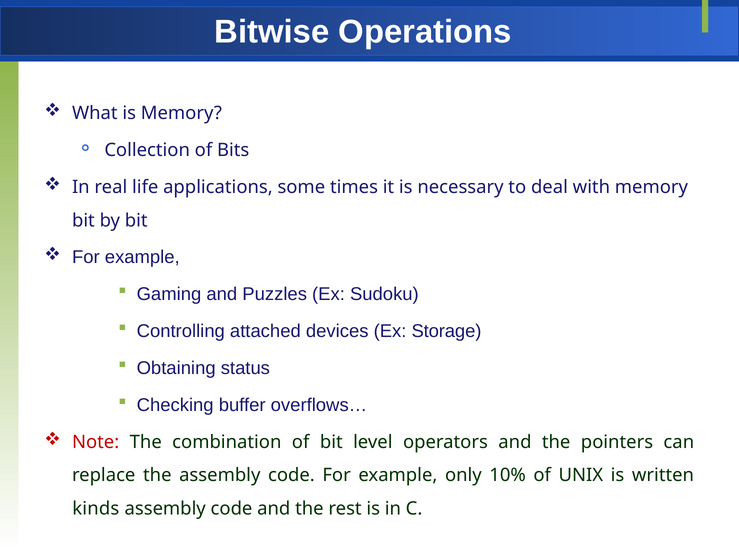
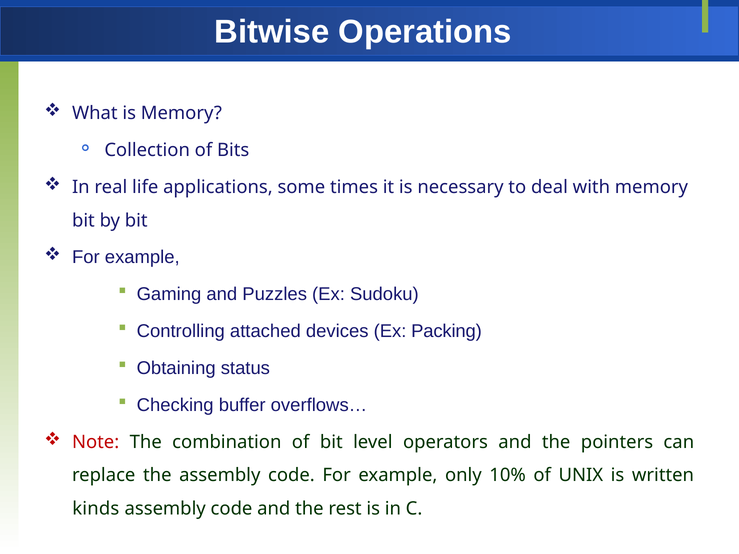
Storage: Storage -> Packing
